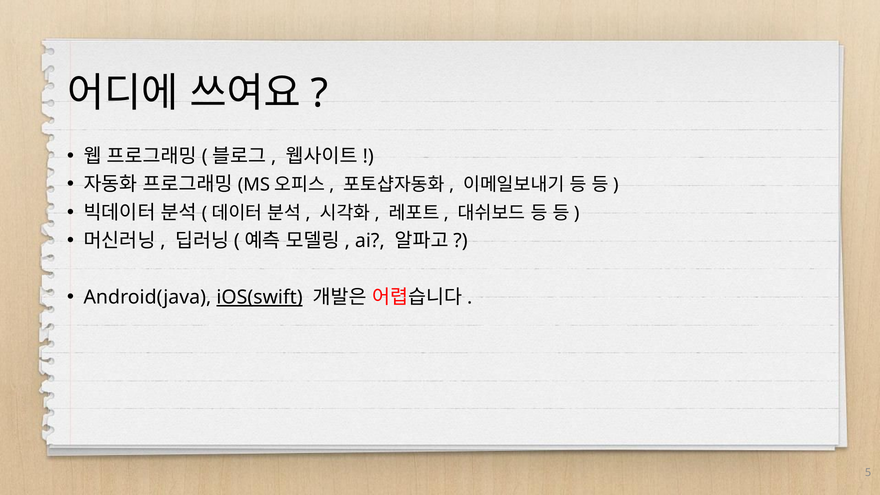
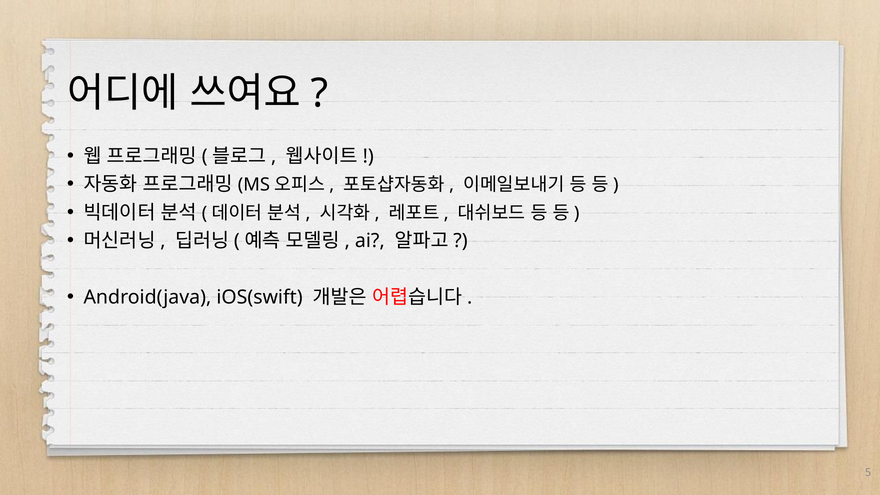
iOS(swift underline: present -> none
